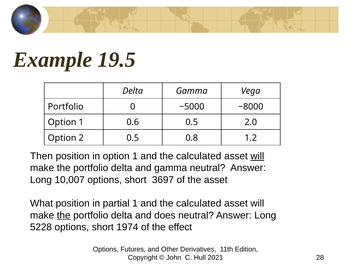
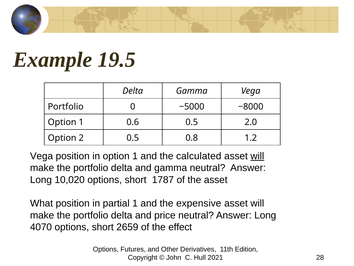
Then at (41, 156): Then -> Vega
10,007: 10,007 -> 10,020
3697: 3697 -> 1787
calculated at (199, 203): calculated -> expensive
the at (64, 215) underline: present -> none
does: does -> price
5228: 5228 -> 4070
1974: 1974 -> 2659
